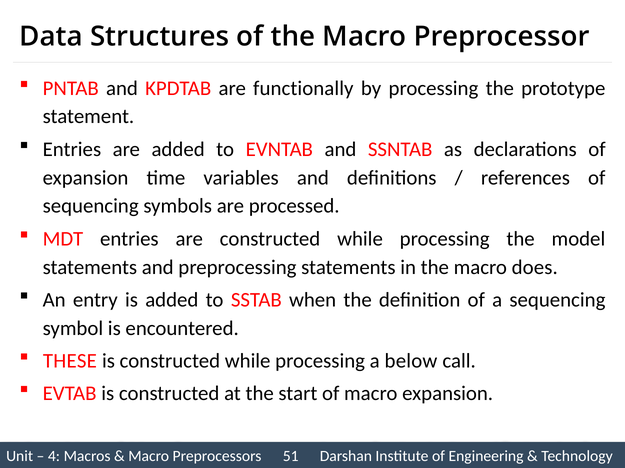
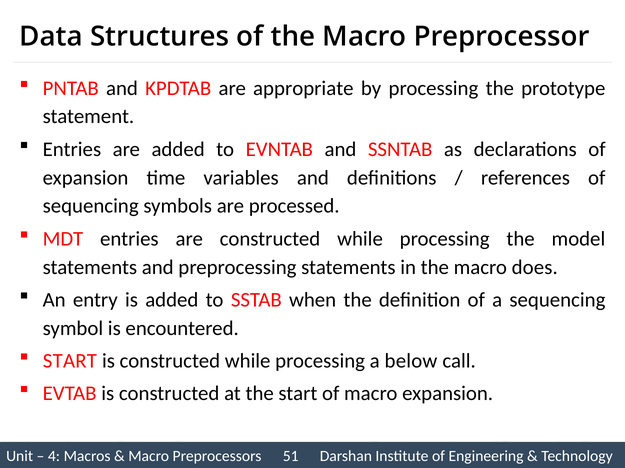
functionally: functionally -> appropriate
THESE at (70, 361): THESE -> START
